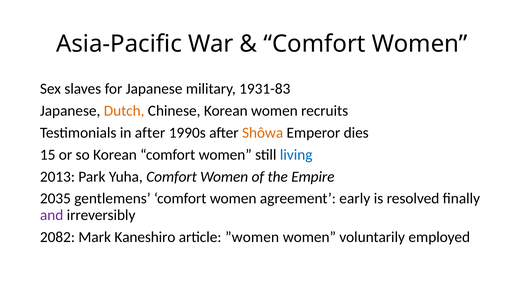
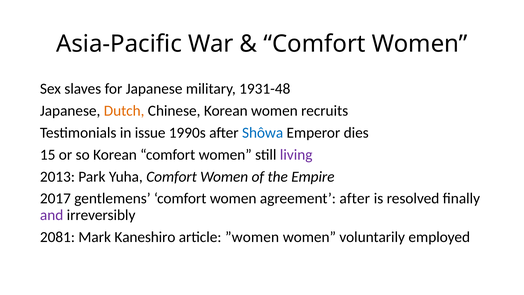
1931-83: 1931-83 -> 1931-48
in after: after -> issue
Shôwa colour: orange -> blue
living colour: blue -> purple
2035: 2035 -> 2017
agreement early: early -> after
2082: 2082 -> 2081
